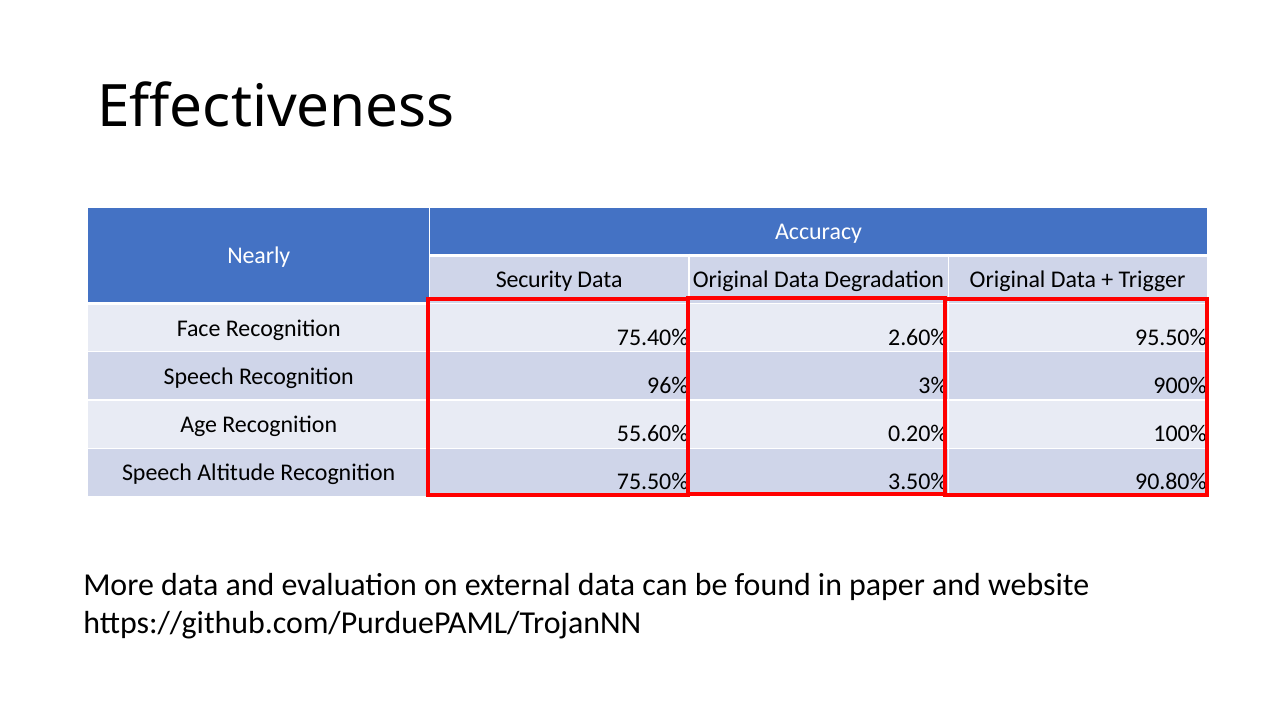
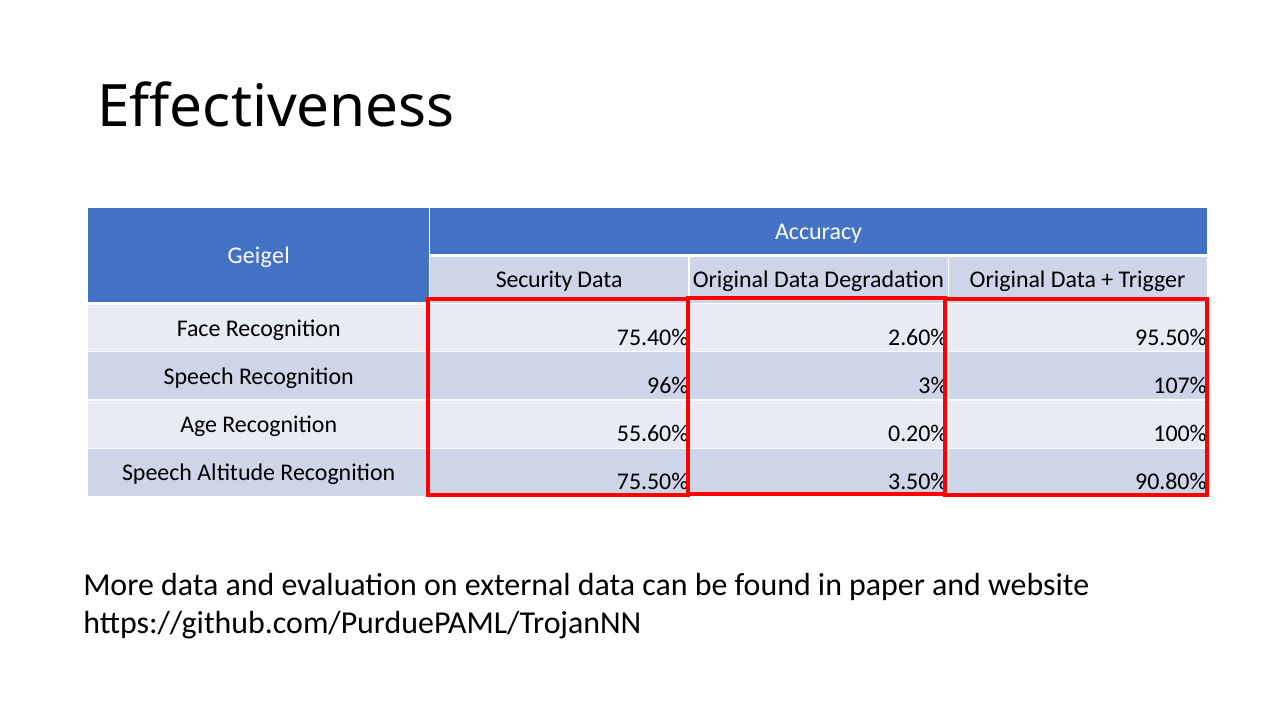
Nearly: Nearly -> Geigel
900%: 900% -> 107%
